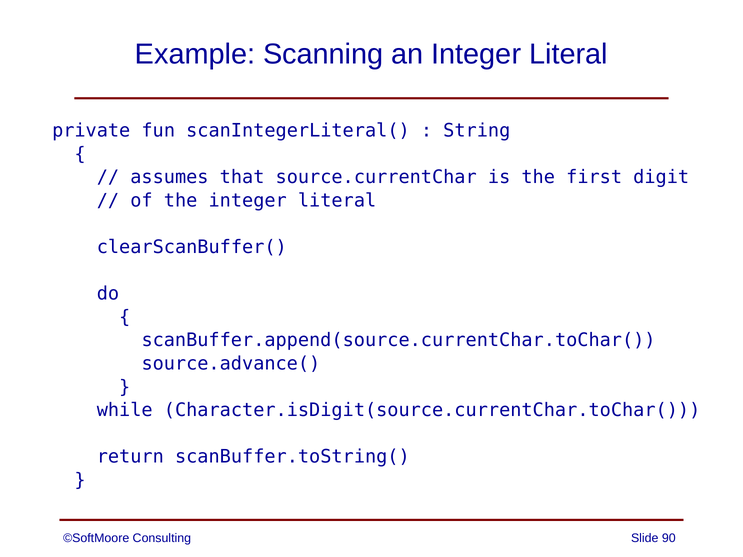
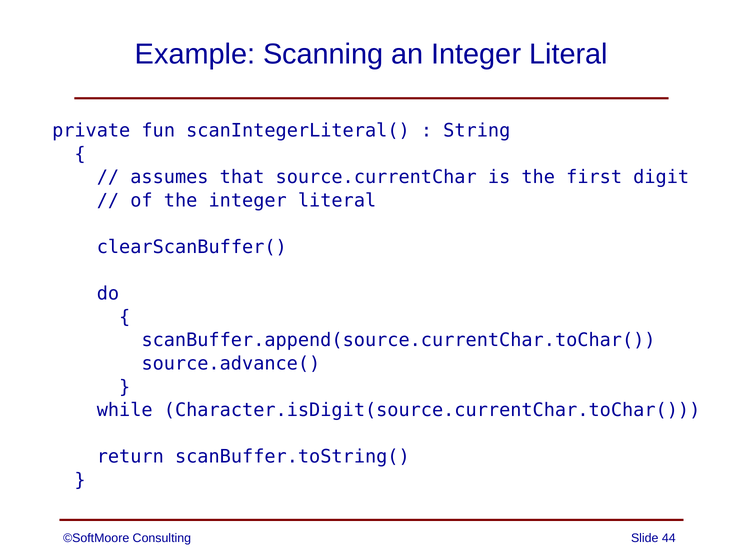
90: 90 -> 44
